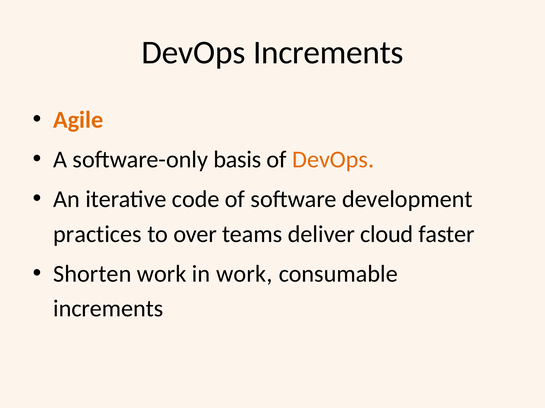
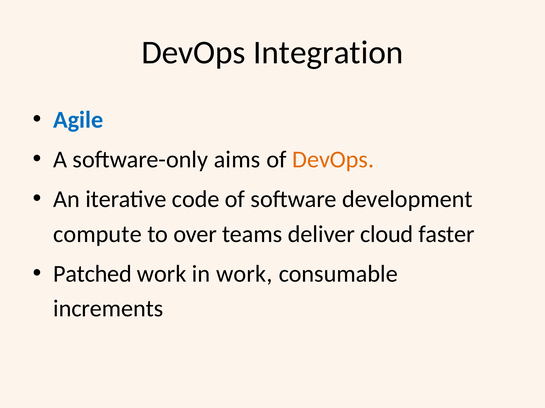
DevOps Increments: Increments -> Integration
Agile colour: orange -> blue
basis: basis -> aims
practices: practices -> compute
Shorten: Shorten -> Patched
